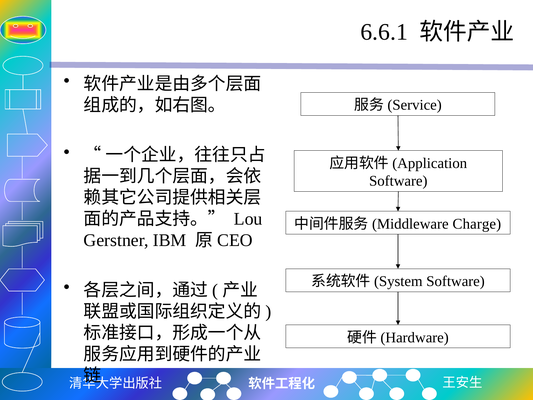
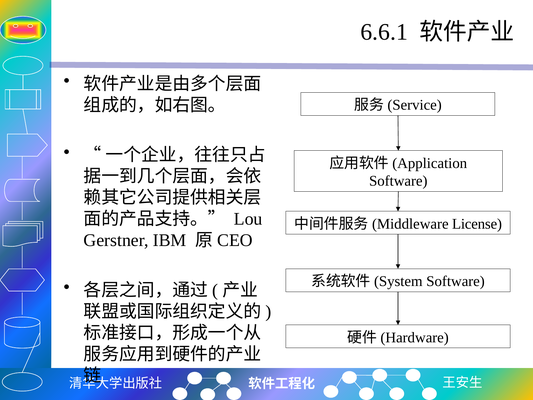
Charge: Charge -> License
